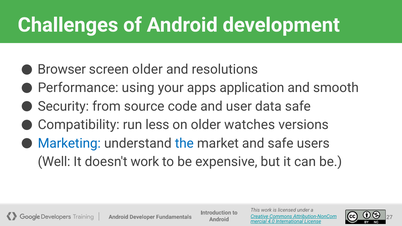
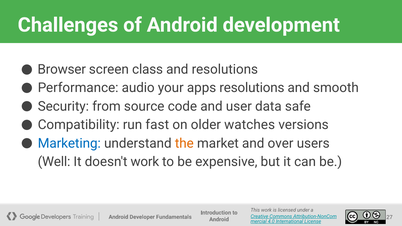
screen older: older -> class
using: using -> audio
apps application: application -> resolutions
less: less -> fast
the colour: blue -> orange
and safe: safe -> over
